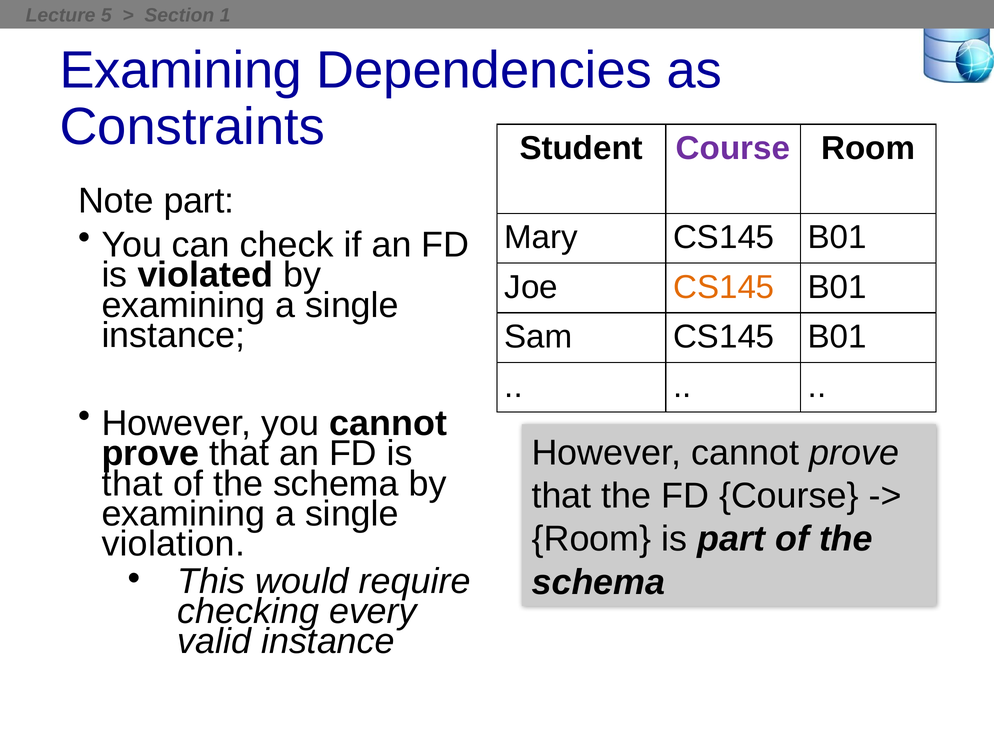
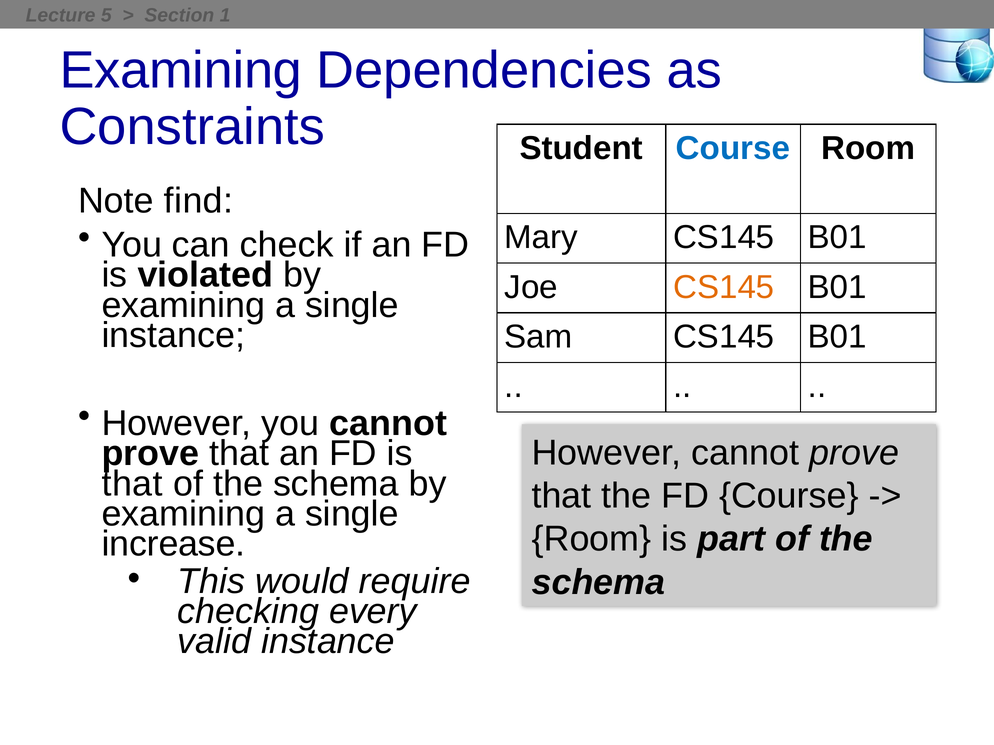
Course at (733, 148) colour: purple -> blue
Note part: part -> find
violation: violation -> increase
